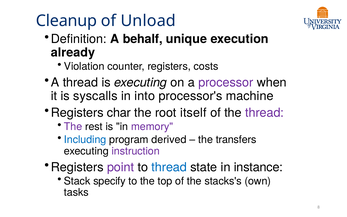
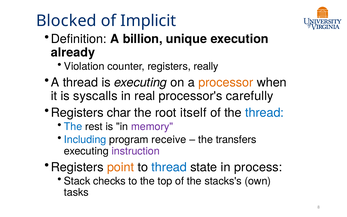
Cleanup: Cleanup -> Blocked
Unload: Unload -> Implicit
behalf: behalf -> billion
costs: costs -> really
processor colour: purple -> orange
into: into -> real
machine: machine -> carefully
thread at (265, 113) colour: purple -> blue
The at (73, 127) colour: purple -> blue
derived: derived -> receive
point colour: purple -> orange
instance: instance -> process
specify: specify -> checks
